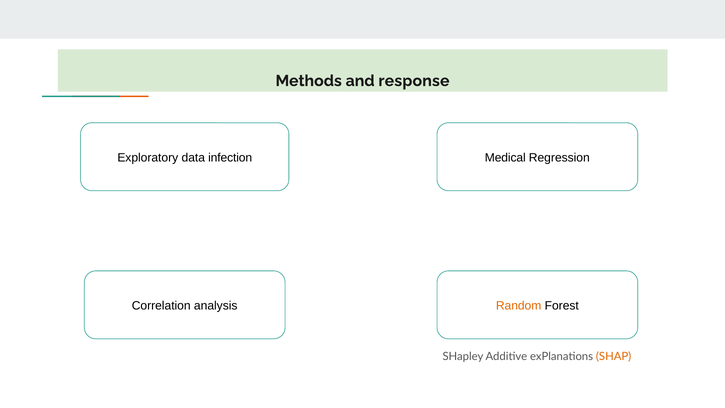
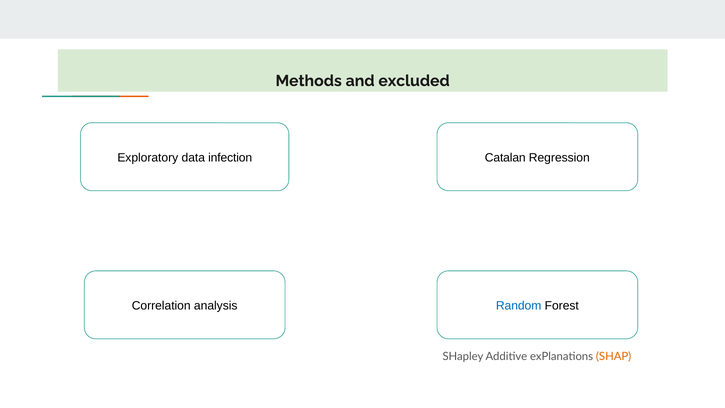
response: response -> excluded
Medical: Medical -> Catalan
Random colour: orange -> blue
